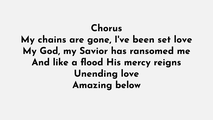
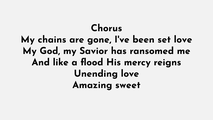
below: below -> sweet
